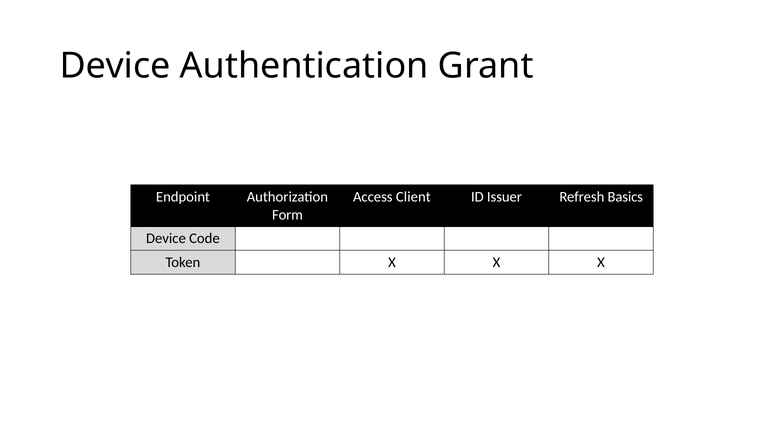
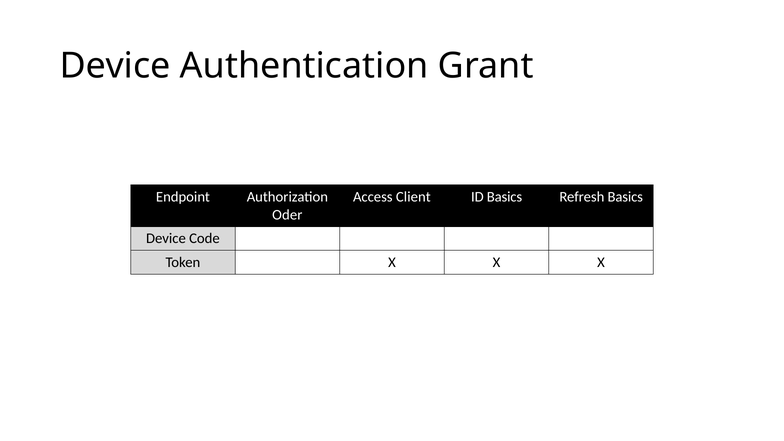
ID Issuer: Issuer -> Basics
Form: Form -> Oder
